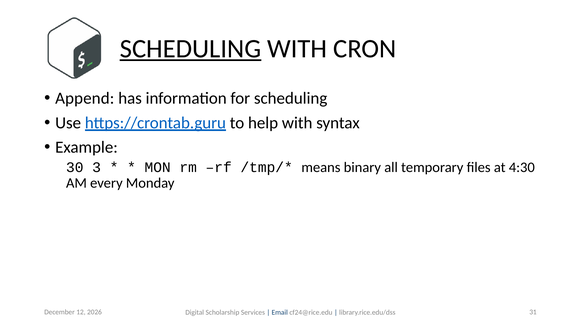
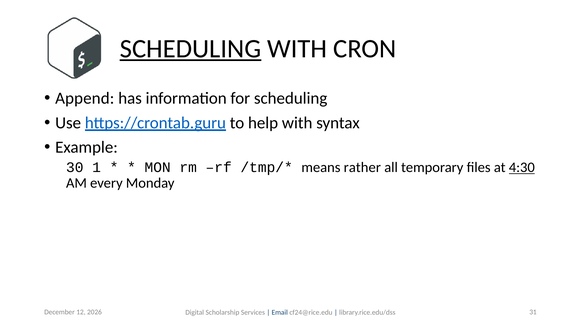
3: 3 -> 1
binary: binary -> rather
4:30 underline: none -> present
